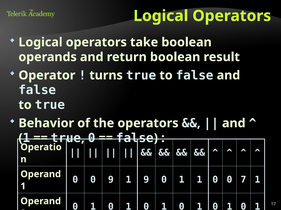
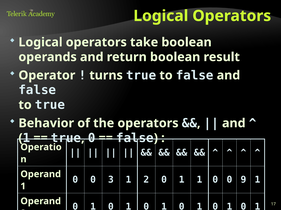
0 9: 9 -> 3
1 9: 9 -> 2
7: 7 -> 9
